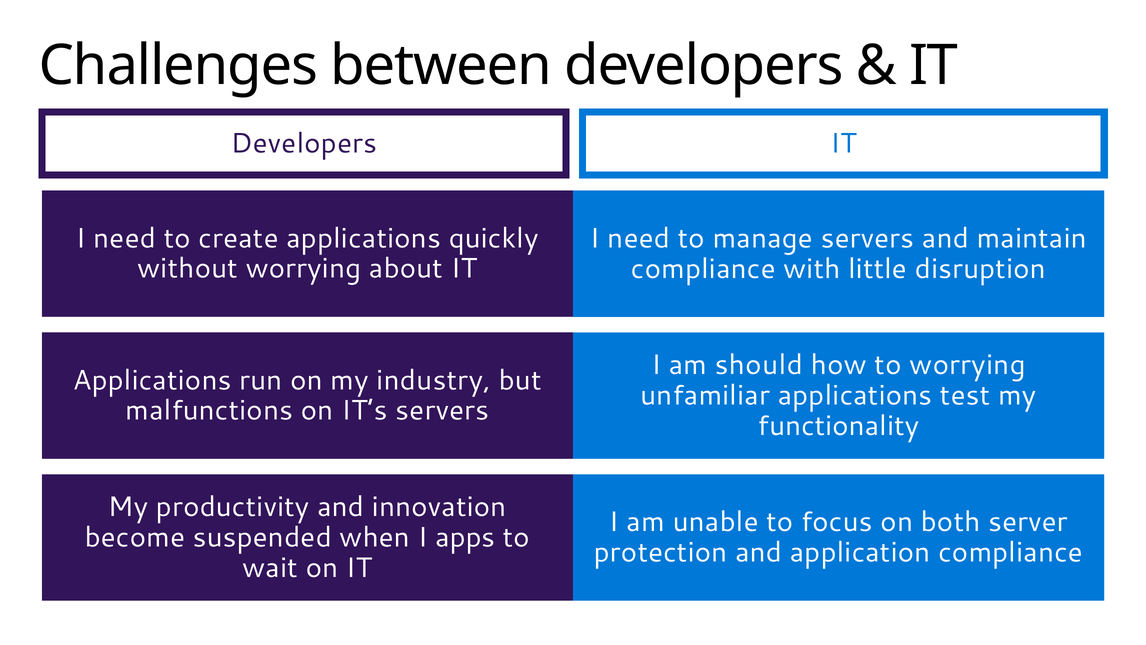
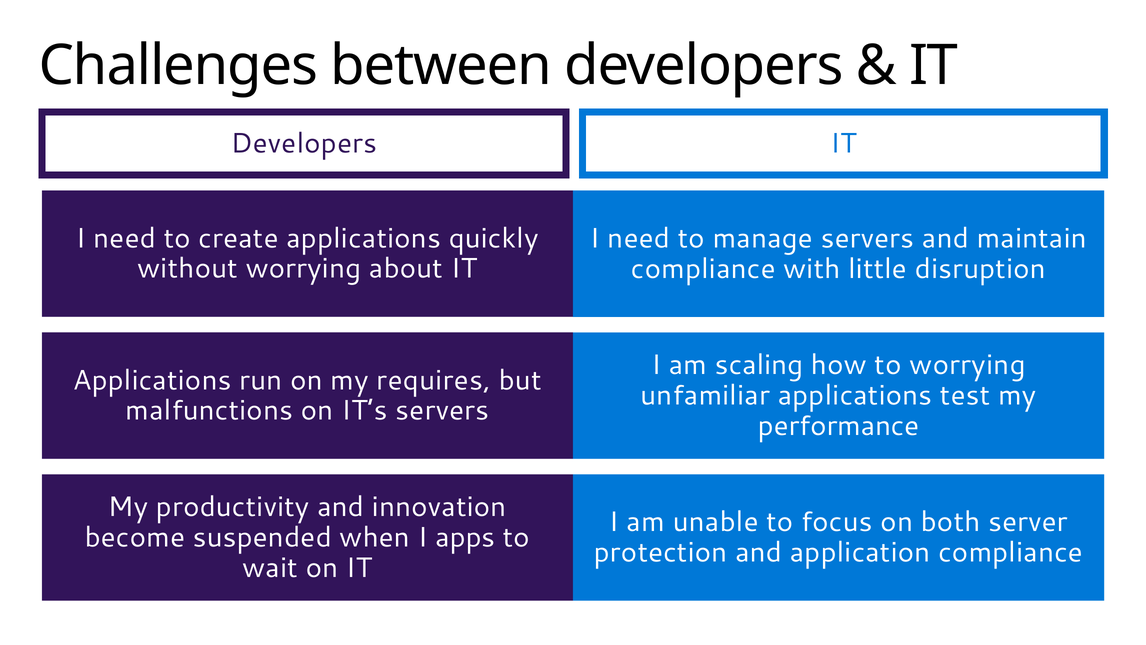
should: should -> scaling
industry: industry -> requires
functionality: functionality -> performance
